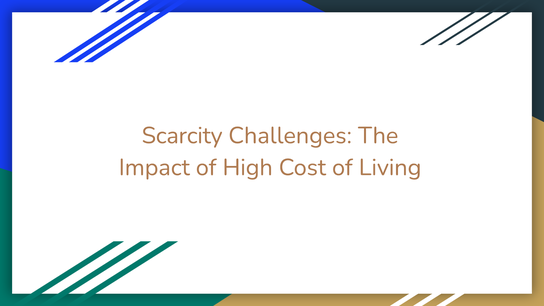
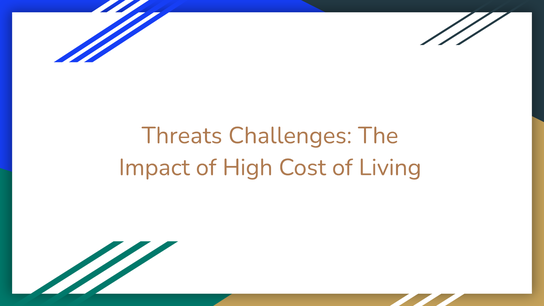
Scarcity: Scarcity -> Threats
